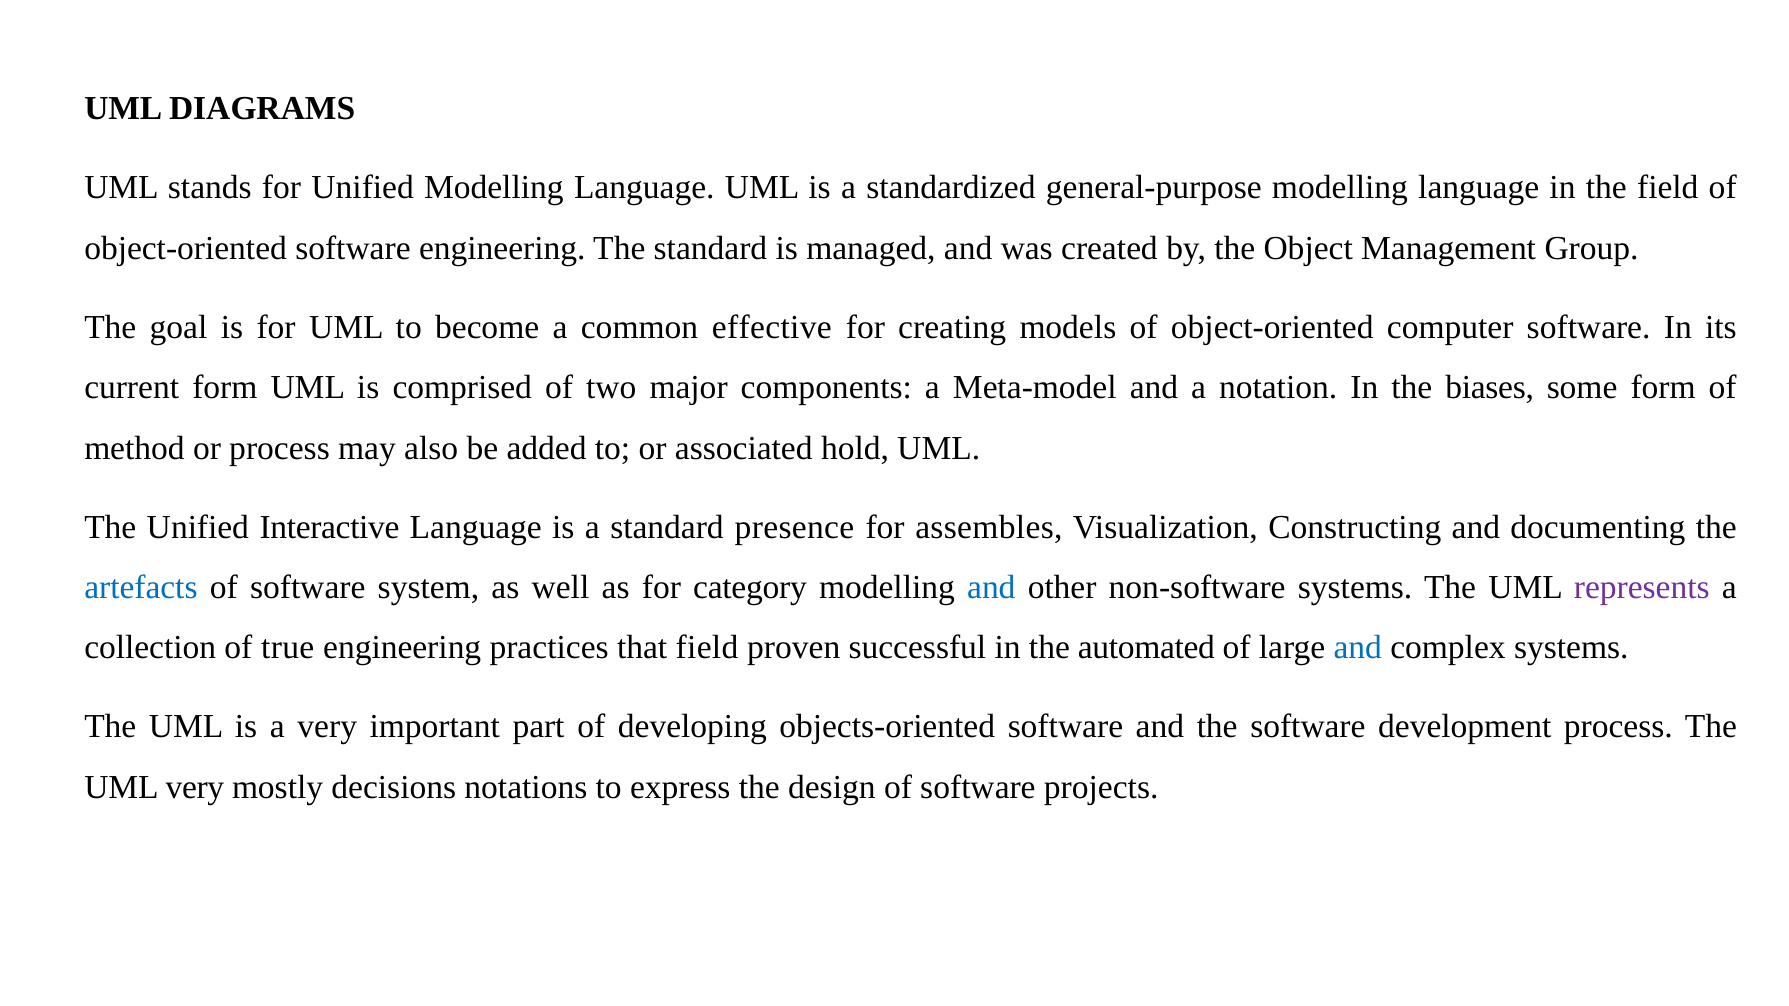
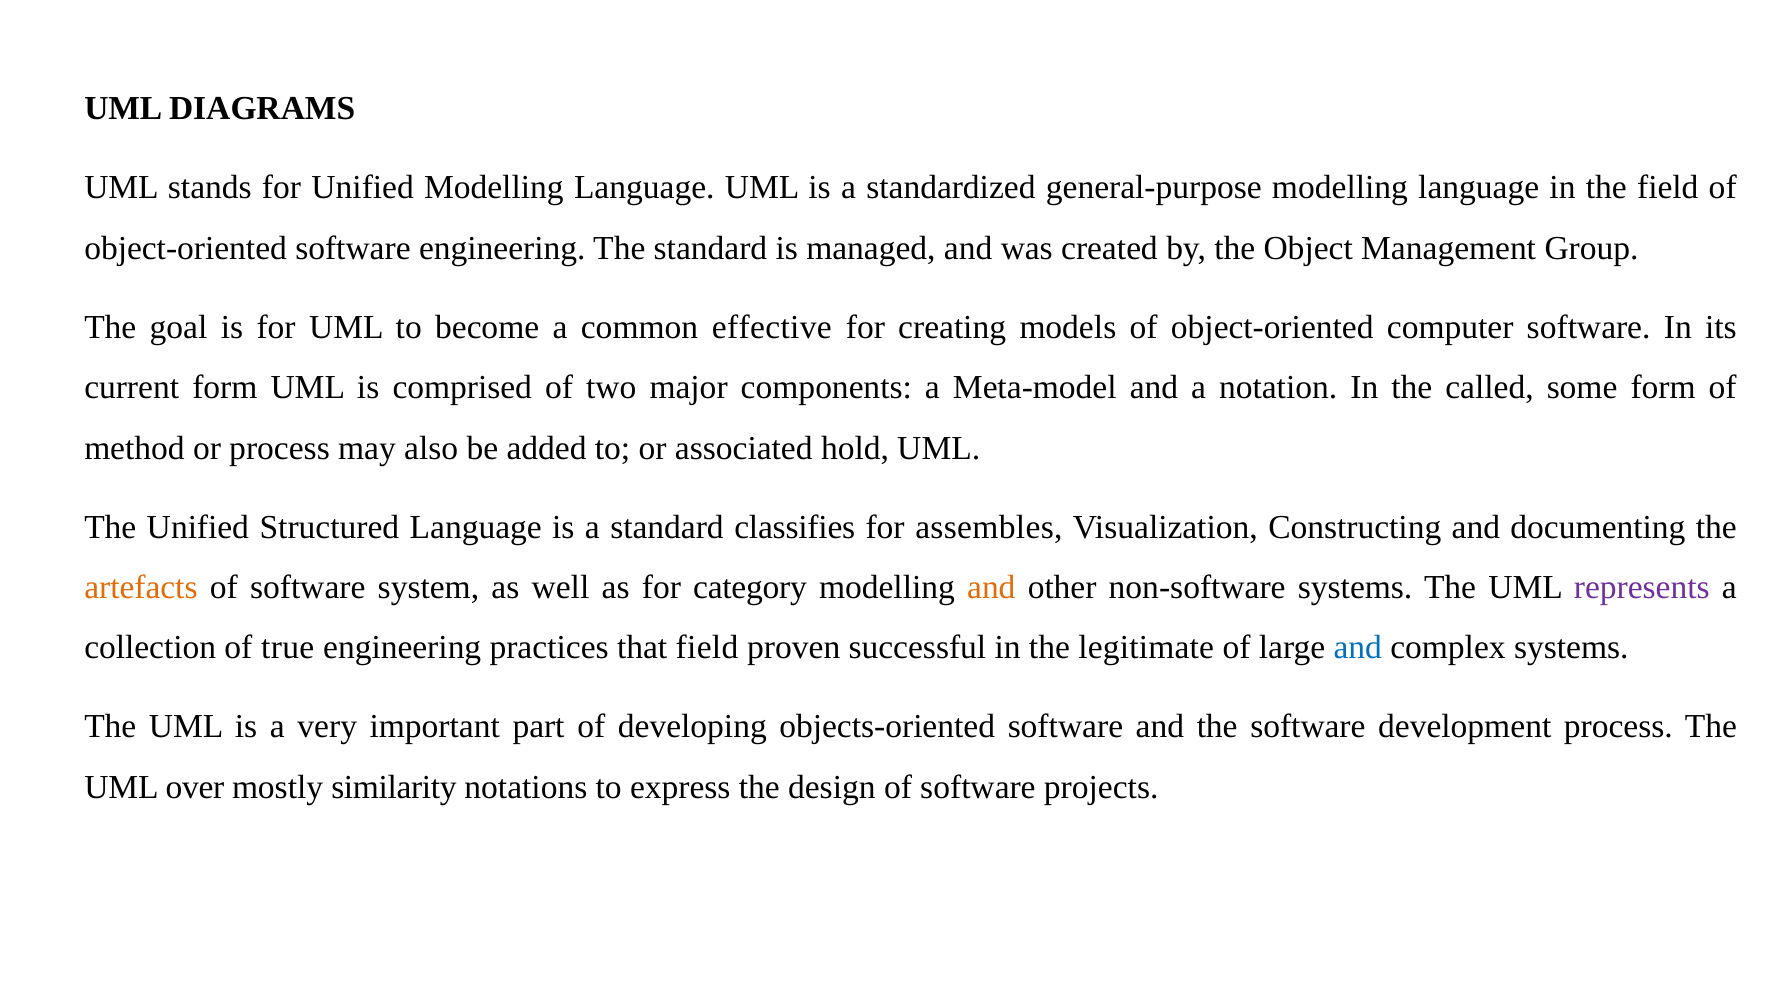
biases: biases -> called
Interactive: Interactive -> Structured
presence: presence -> classifies
artefacts colour: blue -> orange
and at (991, 588) colour: blue -> orange
automated: automated -> legitimate
UML very: very -> over
decisions: decisions -> similarity
